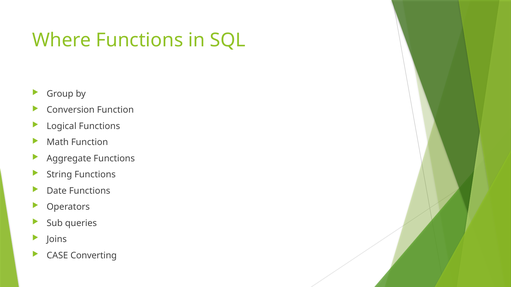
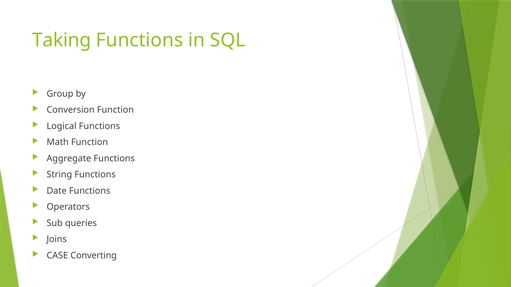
Where: Where -> Taking
